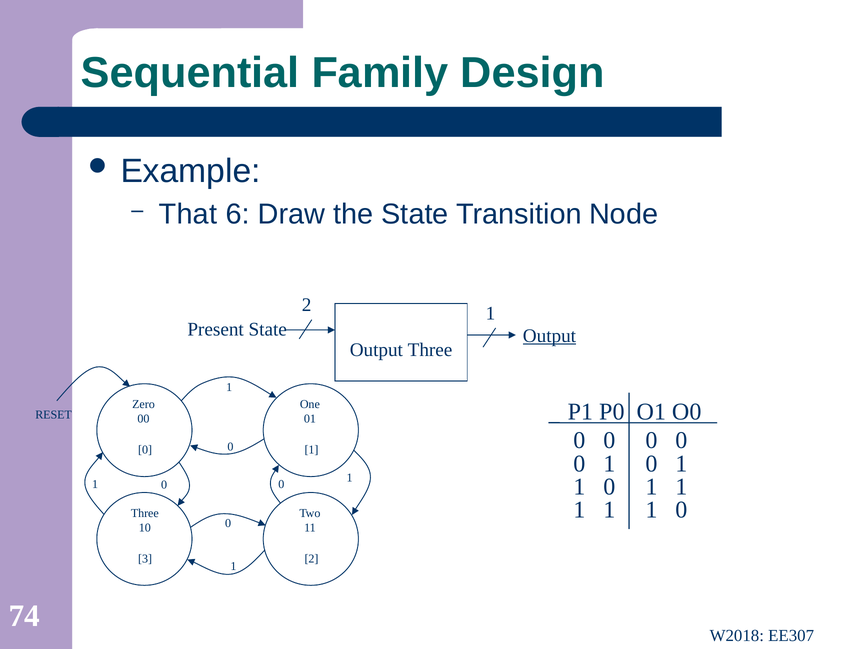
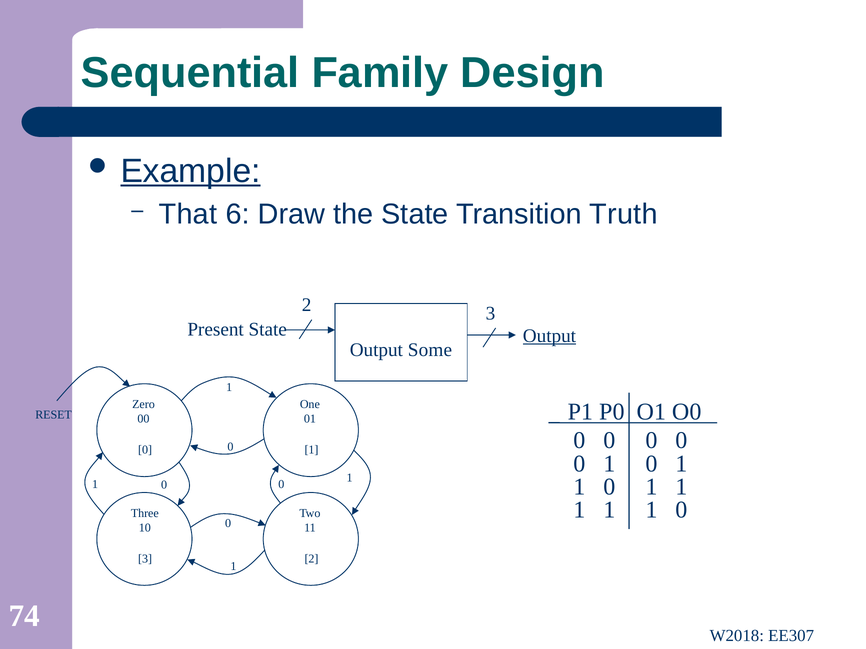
Example underline: none -> present
Node: Node -> Truth
2 1: 1 -> 3
Output Three: Three -> Some
